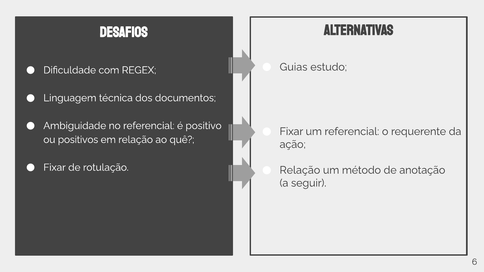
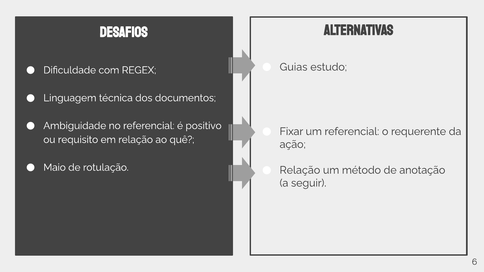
positivos: positivos -> requisito
Fixar at (55, 168): Fixar -> Maio
